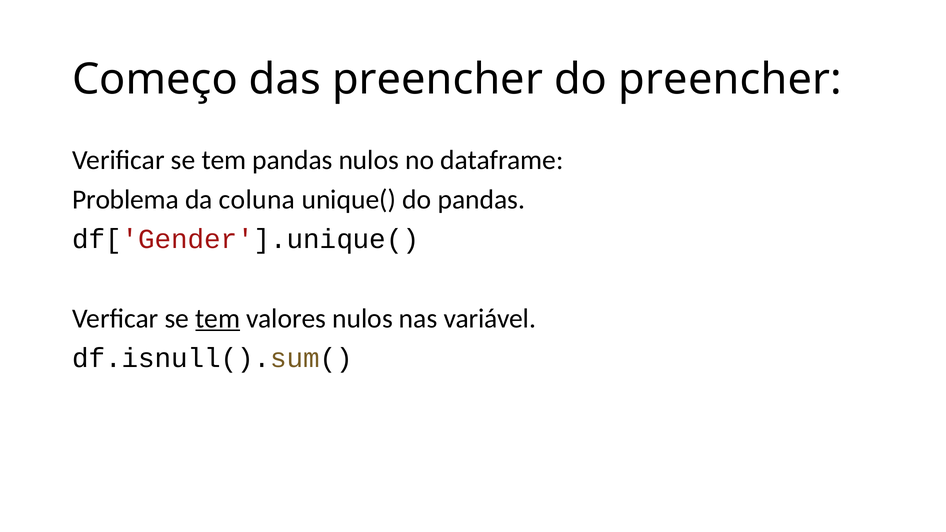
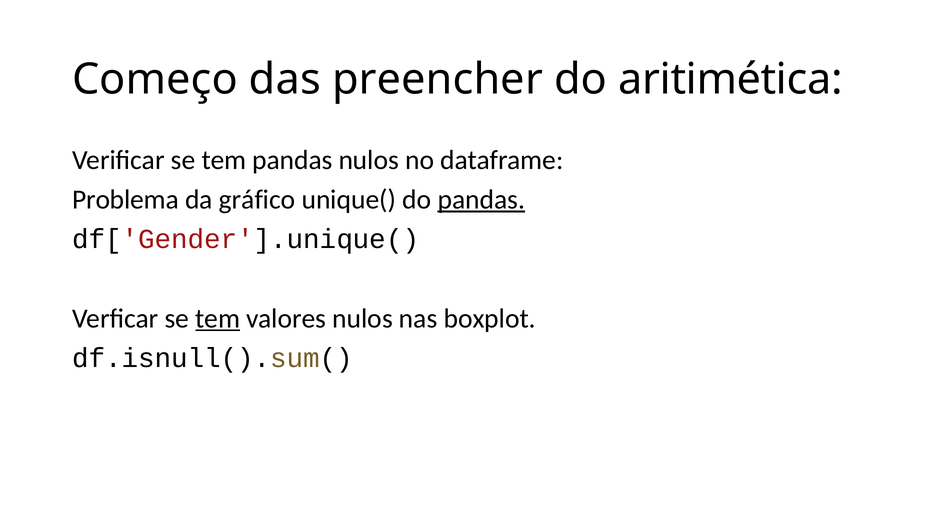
do preencher: preencher -> aritimética
coluna: coluna -> gráfico
pandas at (481, 200) underline: none -> present
variável: variável -> boxplot
